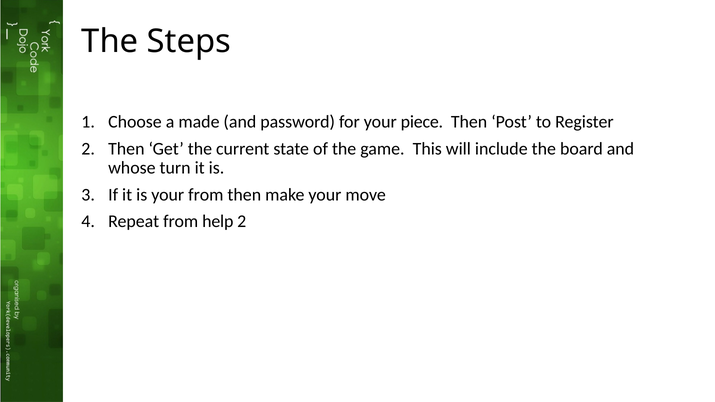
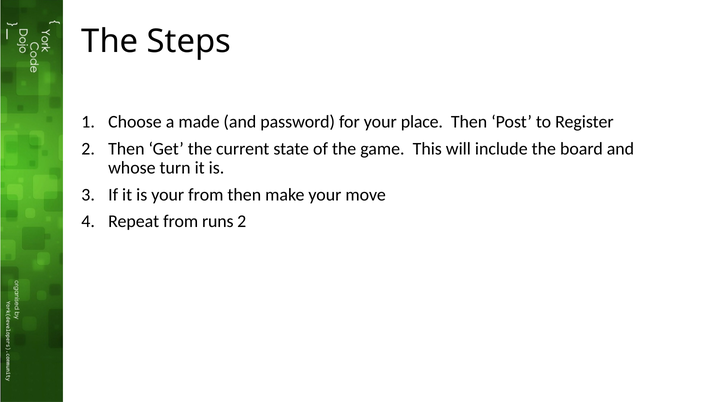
piece: piece -> place
help: help -> runs
